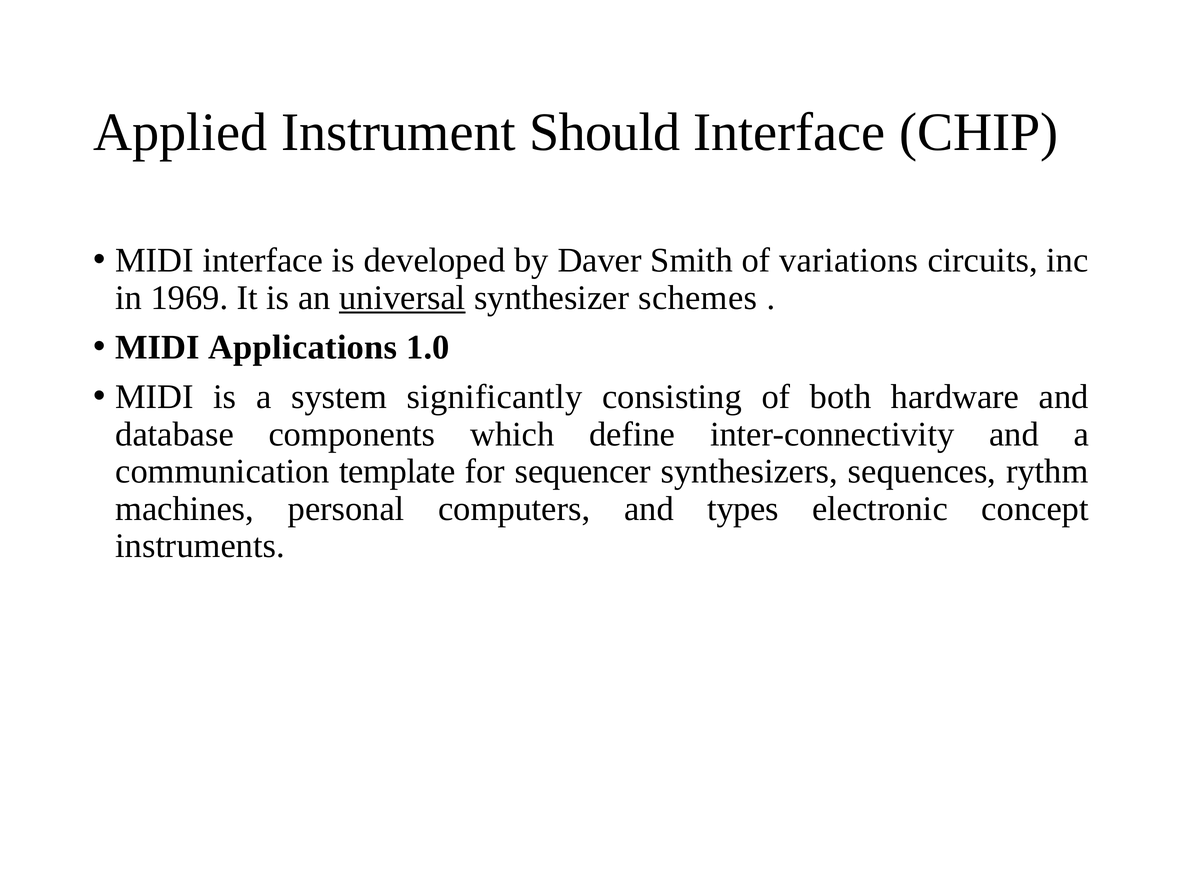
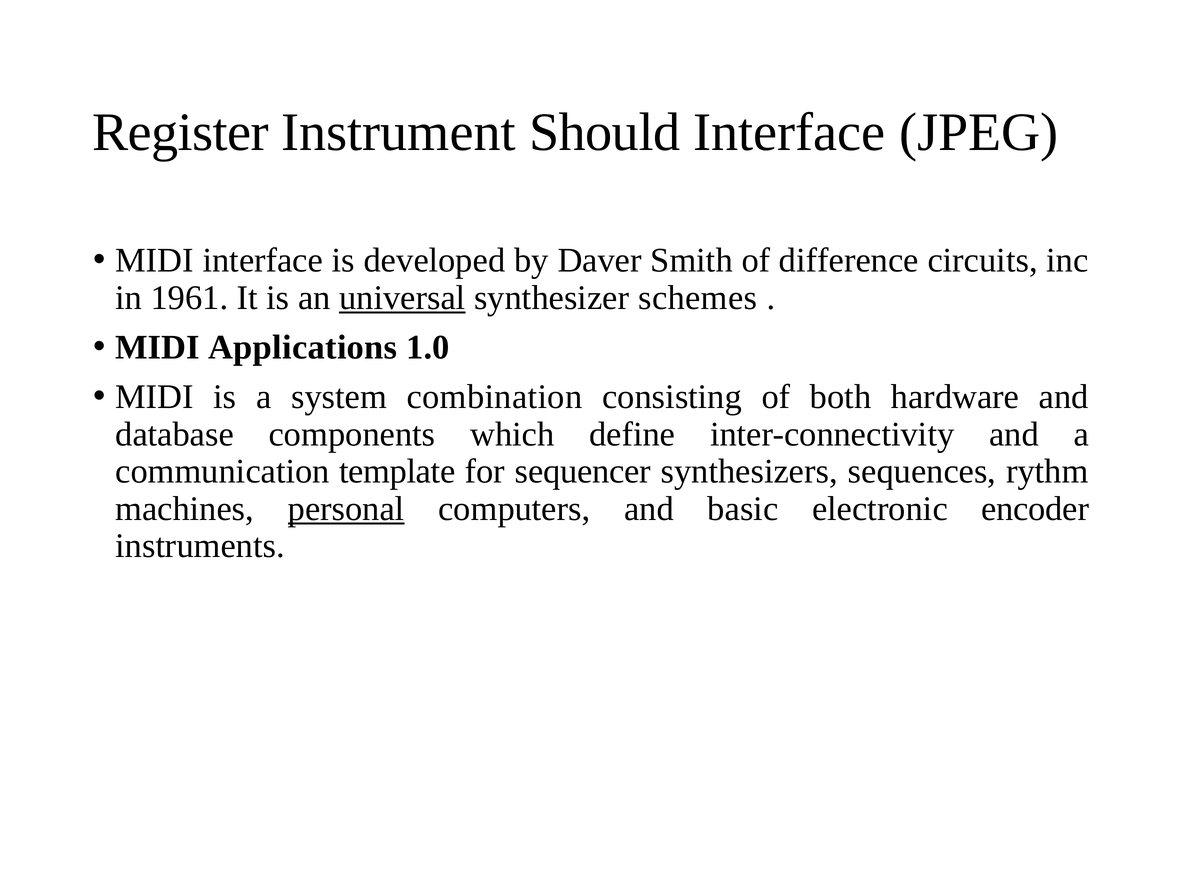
Applied: Applied -> Register
CHIP: CHIP -> JPEG
variations: variations -> difference
1969: 1969 -> 1961
significantly: significantly -> combination
personal underline: none -> present
types: types -> basic
concept: concept -> encoder
